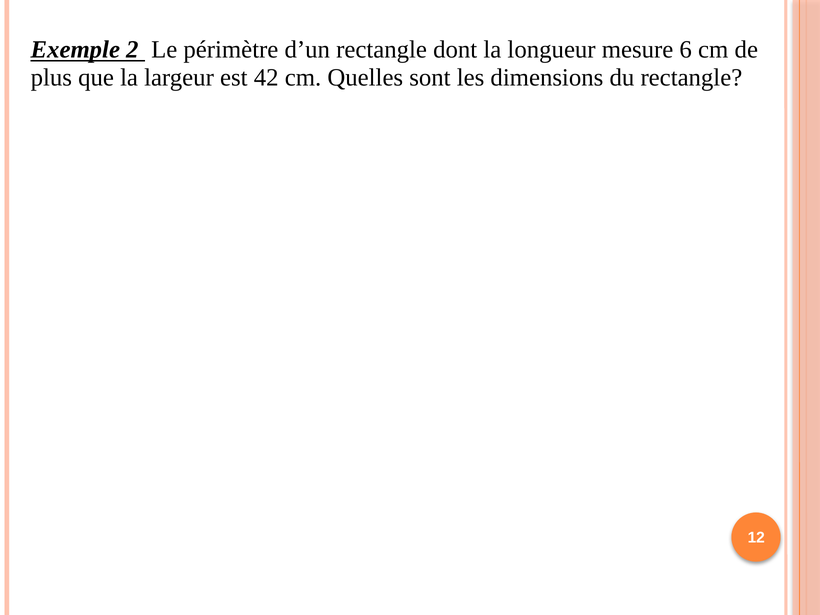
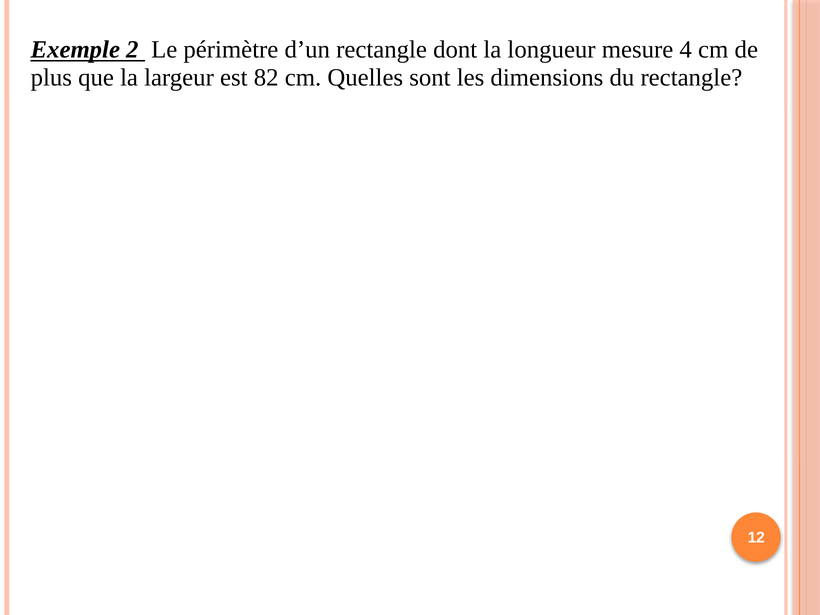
6: 6 -> 4
42: 42 -> 82
